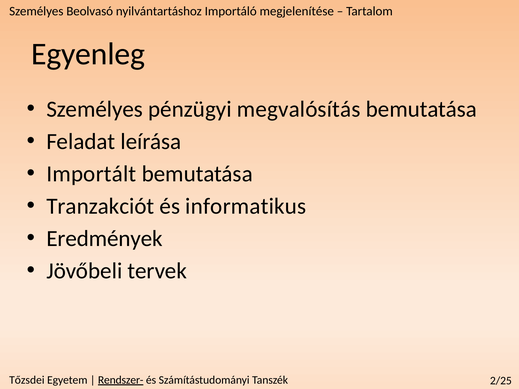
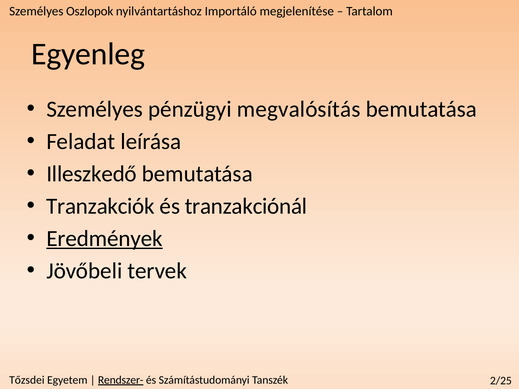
Beolvasó: Beolvasó -> Oszlopok
Importált: Importált -> Illeszkedő
Tranzakciót: Tranzakciót -> Tranzakciók
informatikus: informatikus -> tranzakciónál
Eredmények underline: none -> present
